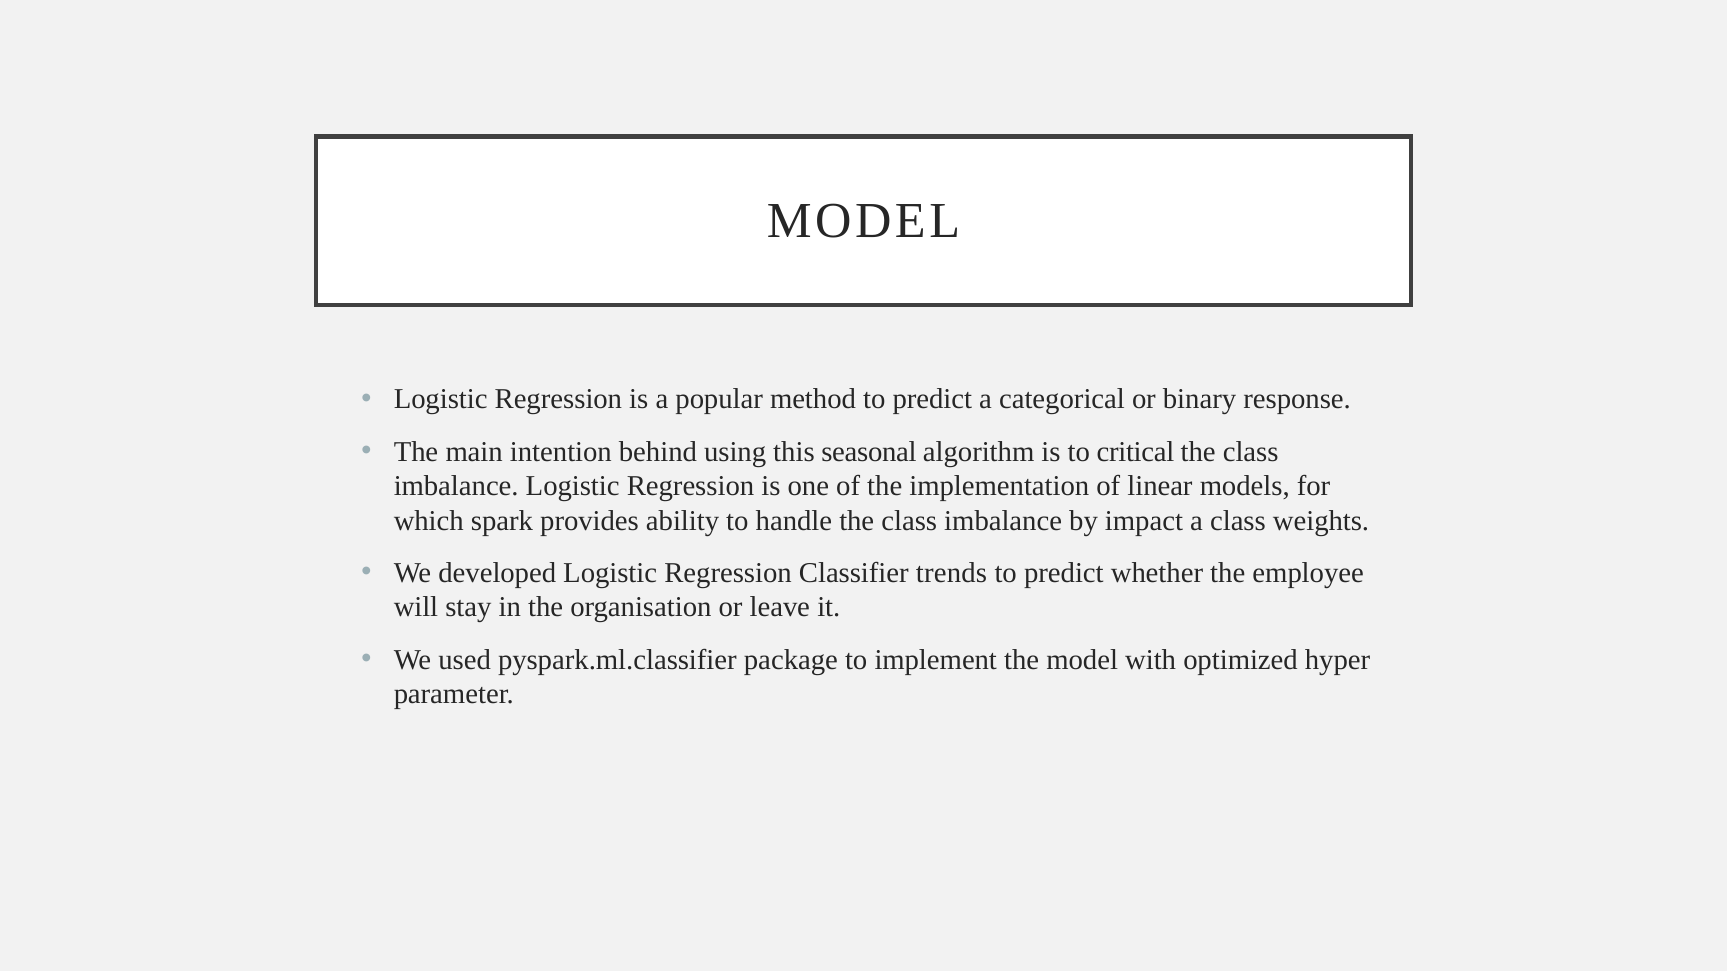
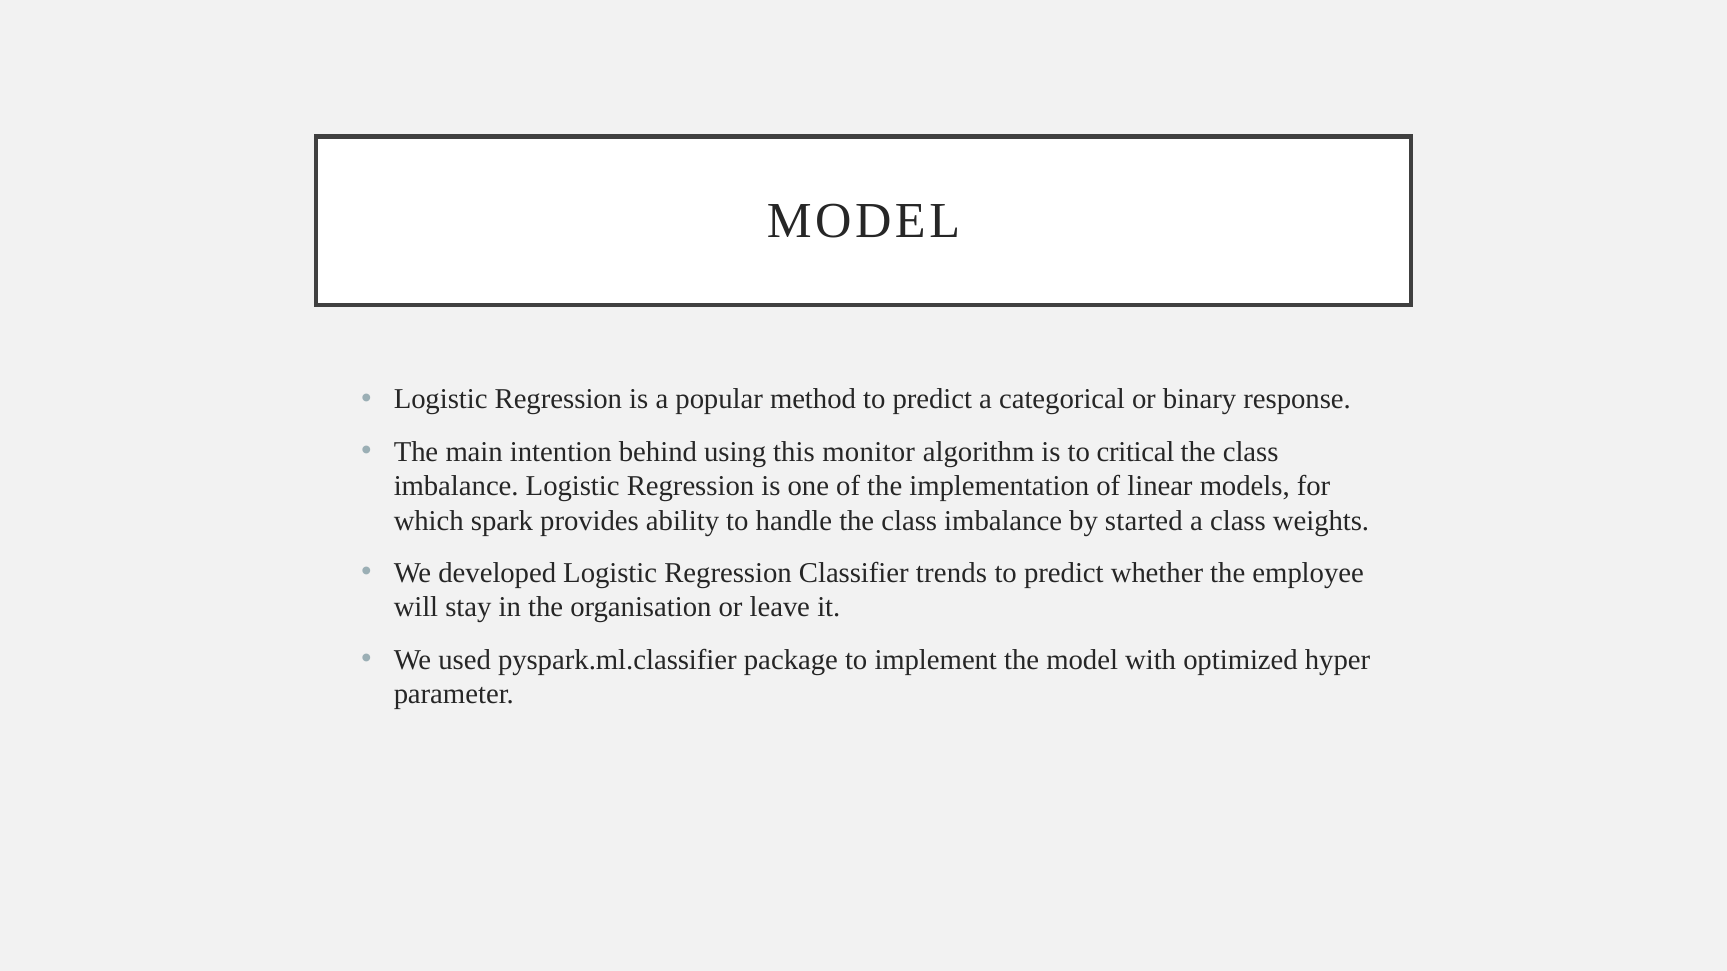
seasonal: seasonal -> monitor
impact: impact -> started
